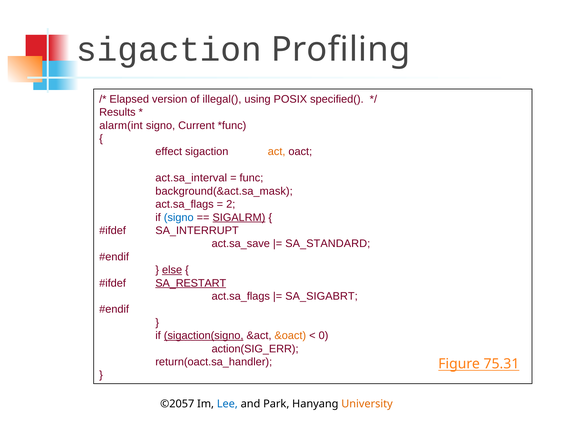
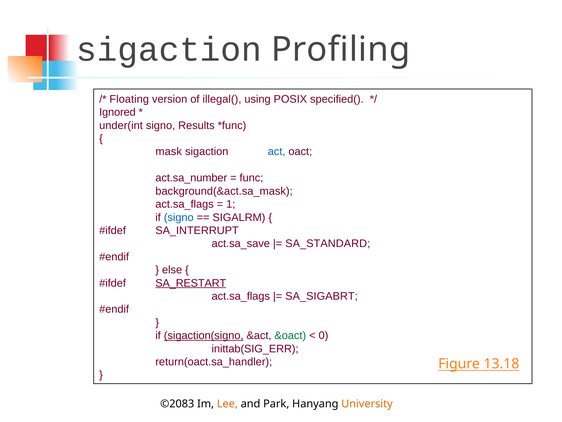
Elapsed: Elapsed -> Floating
Results: Results -> Ignored
alarm(int: alarm(int -> under(int
Current: Current -> Results
effect: effect -> mask
act colour: orange -> blue
act.sa_interval: act.sa_interval -> act.sa_number
2: 2 -> 1
SIGALRM underline: present -> none
else underline: present -> none
&oact colour: orange -> green
action(SIG_ERR: action(SIG_ERR -> inittab(SIG_ERR
75.31: 75.31 -> 13.18
©2057: ©2057 -> ©2083
Lee colour: blue -> orange
